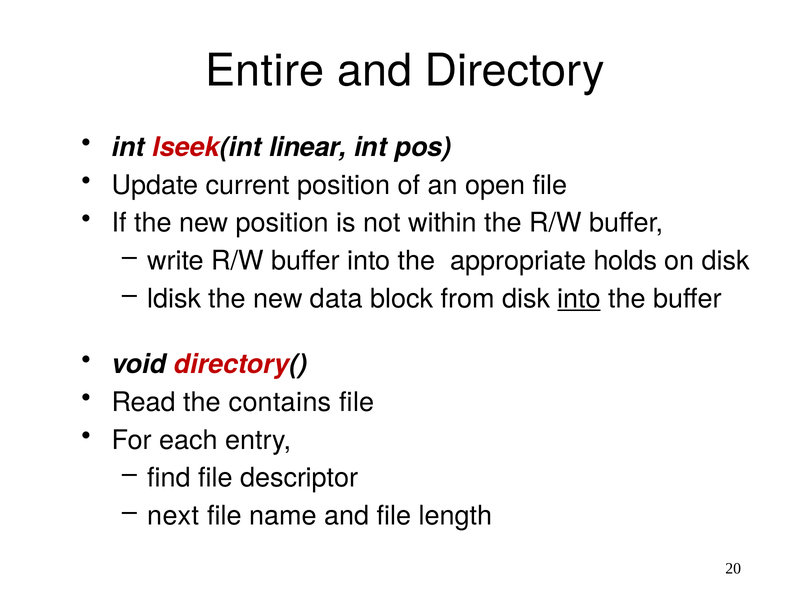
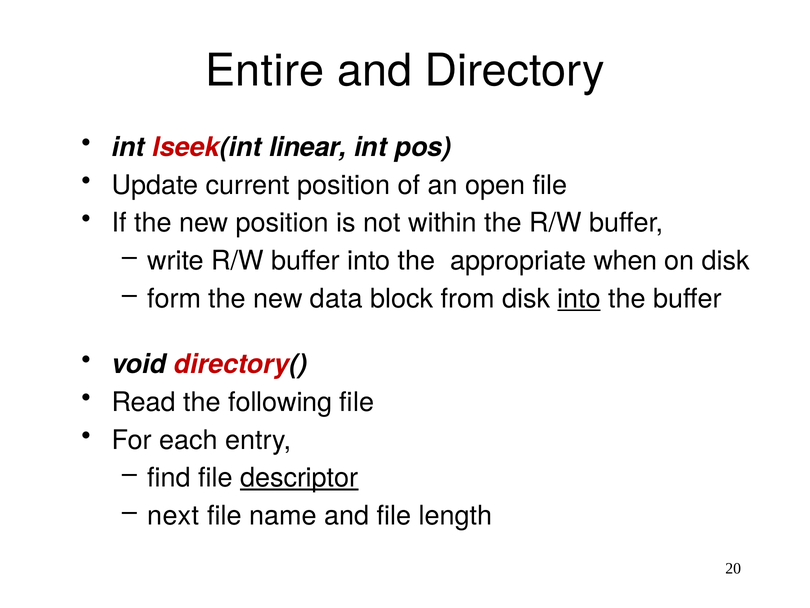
holds: holds -> when
ldisk: ldisk -> form
contains: contains -> following
descriptor underline: none -> present
